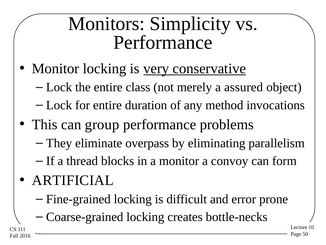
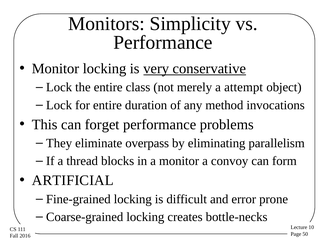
assured: assured -> attempt
group: group -> forget
